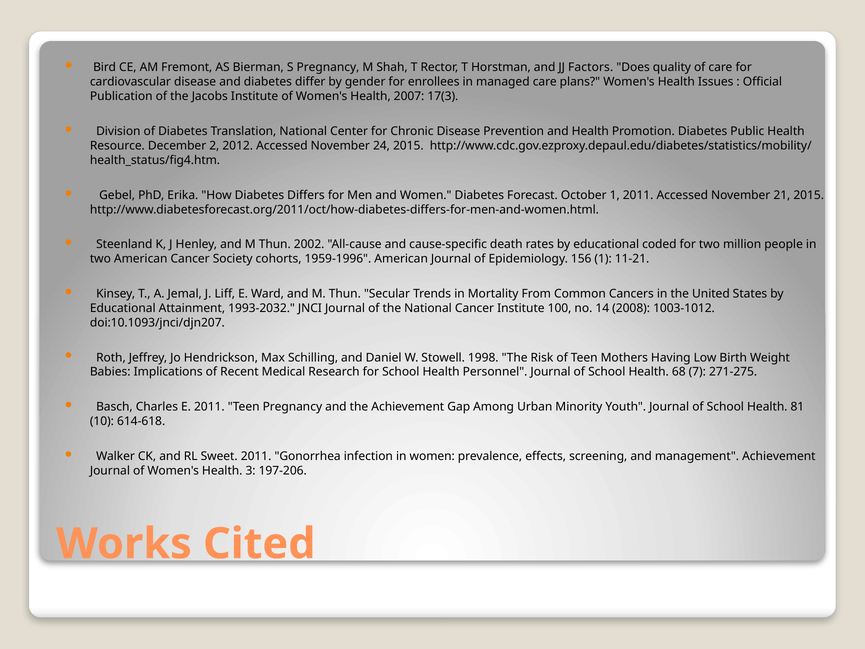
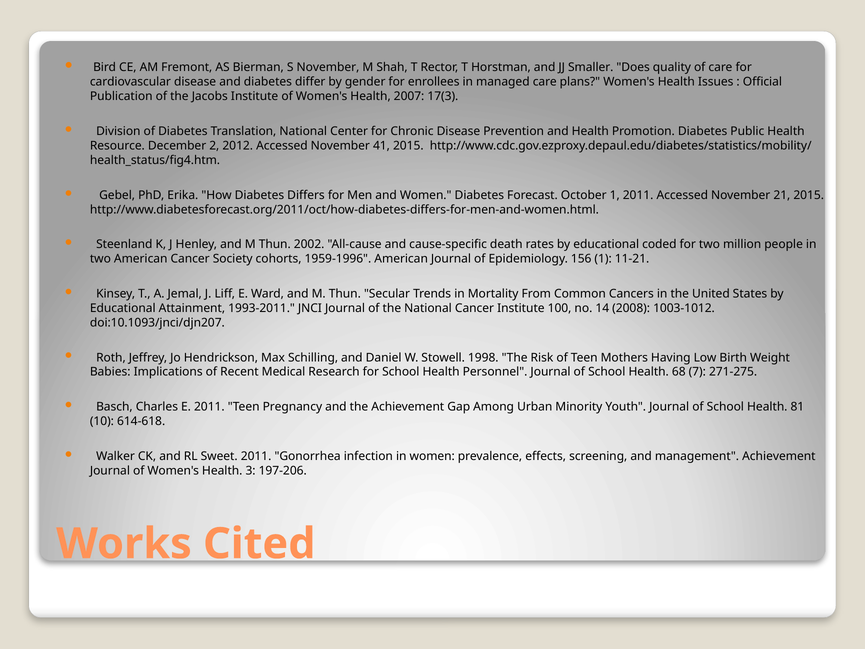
S Pregnancy: Pregnancy -> November
Factors: Factors -> Smaller
24: 24 -> 41
1993-2032: 1993-2032 -> 1993-2011
